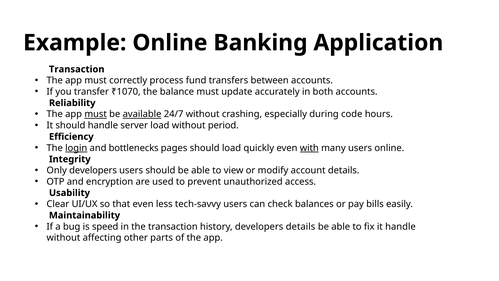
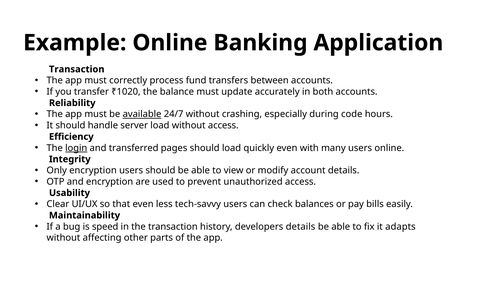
₹1070: ₹1070 -> ₹1020
must at (96, 114) underline: present -> none
without period: period -> access
bottlenecks: bottlenecks -> transferred
with underline: present -> none
Only developers: developers -> encryption
it handle: handle -> adapts
